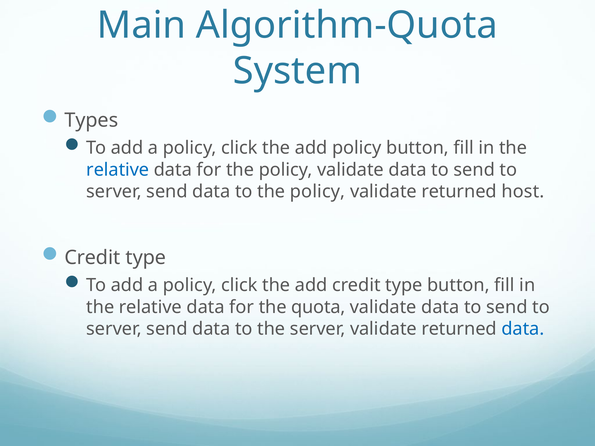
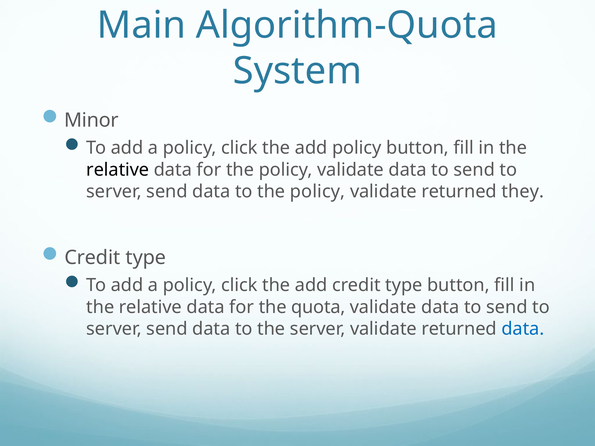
Types: Types -> Minor
relative at (118, 170) colour: blue -> black
host: host -> they
